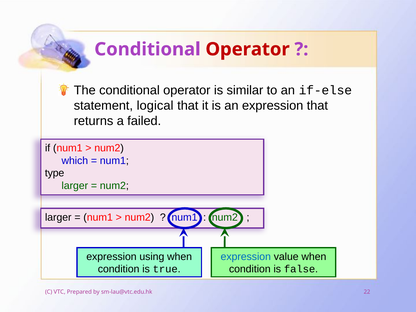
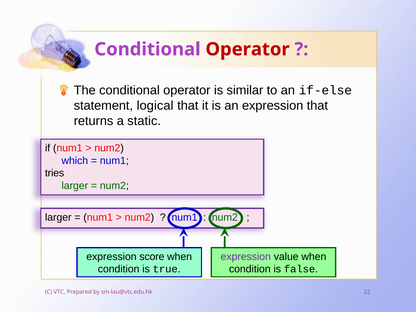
failed: failed -> static
type: type -> tries
using: using -> score
expression at (246, 257) colour: blue -> purple
